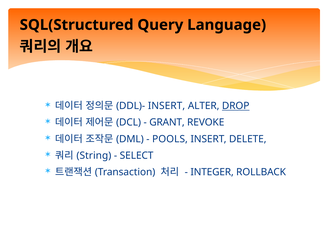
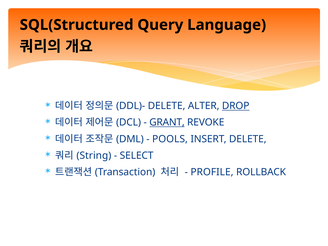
INSERT at (167, 106): INSERT -> DELETE
GRANT underline: none -> present
INTEGER: INTEGER -> PROFILE
